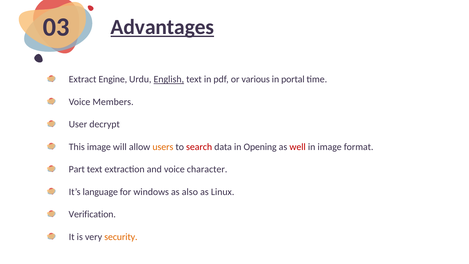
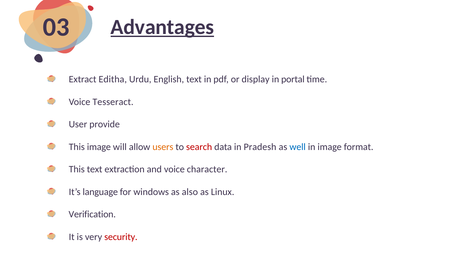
Engine: Engine -> Editha
English underline: present -> none
various: various -> display
Members: Members -> Tesseract
decrypt: decrypt -> provide
Opening: Opening -> Pradesh
well colour: red -> blue
Part at (77, 169): Part -> This
security colour: orange -> red
